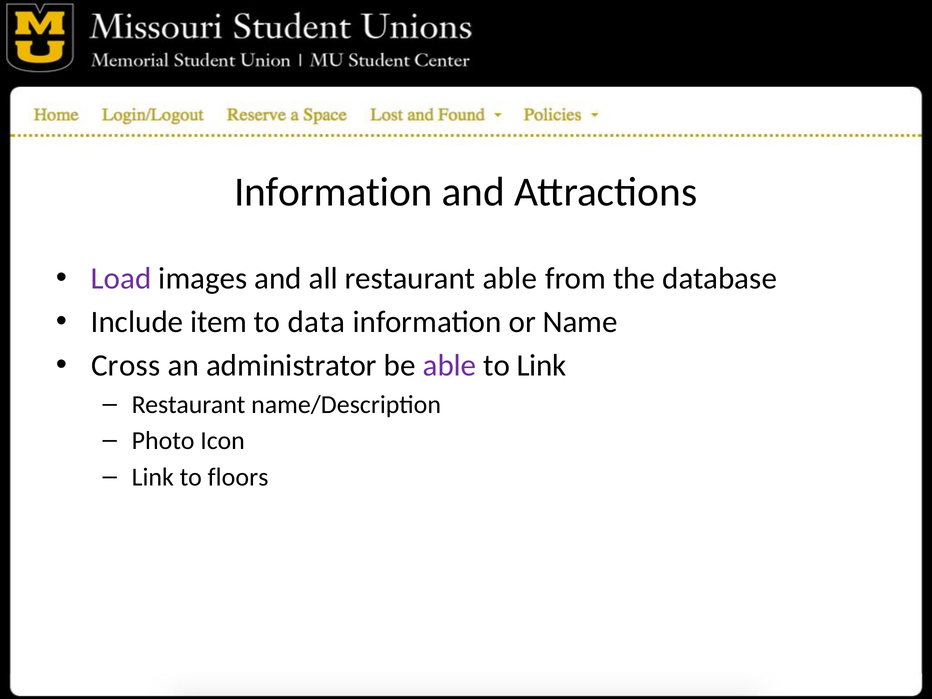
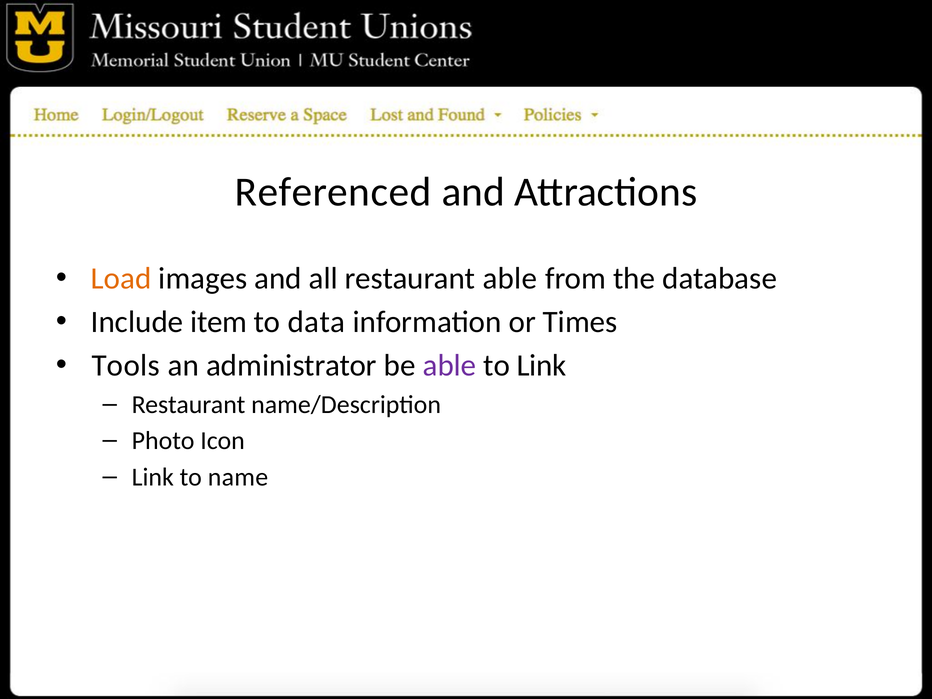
Information at (333, 192): Information -> Referenced
Load colour: purple -> orange
Name: Name -> Times
Cross: Cross -> Tools
floors: floors -> name
